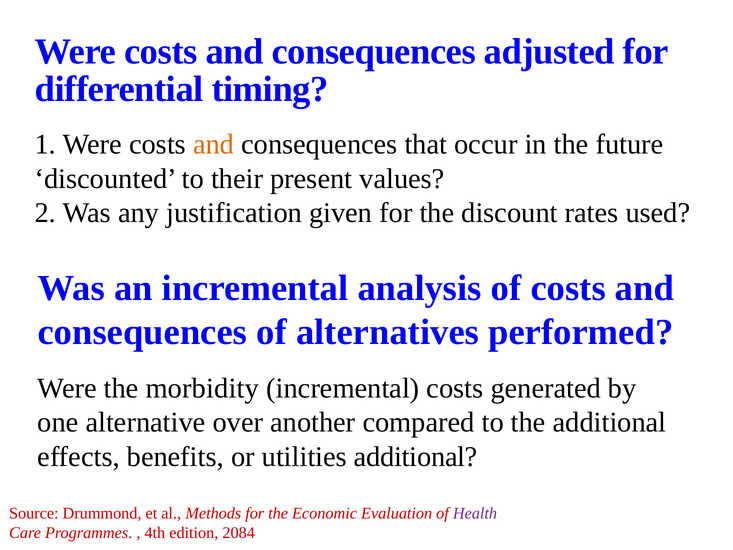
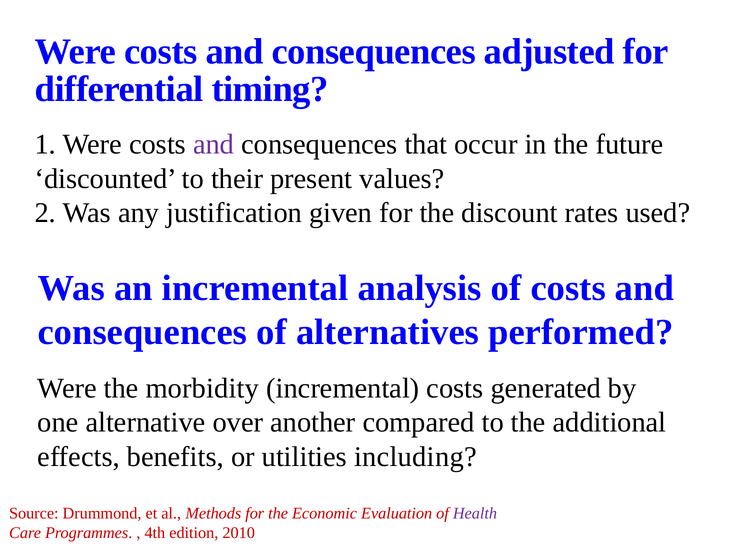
and at (214, 144) colour: orange -> purple
utilities additional: additional -> including
2084: 2084 -> 2010
